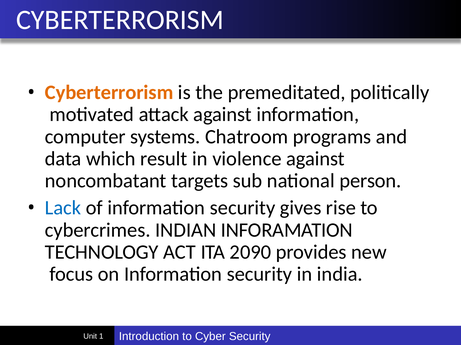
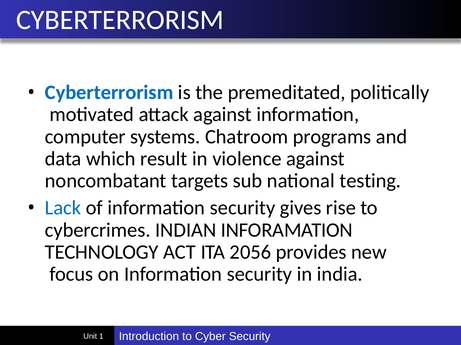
Cyberterrorism at (109, 93) colour: orange -> blue
person: person -> testing
2090: 2090 -> 2056
